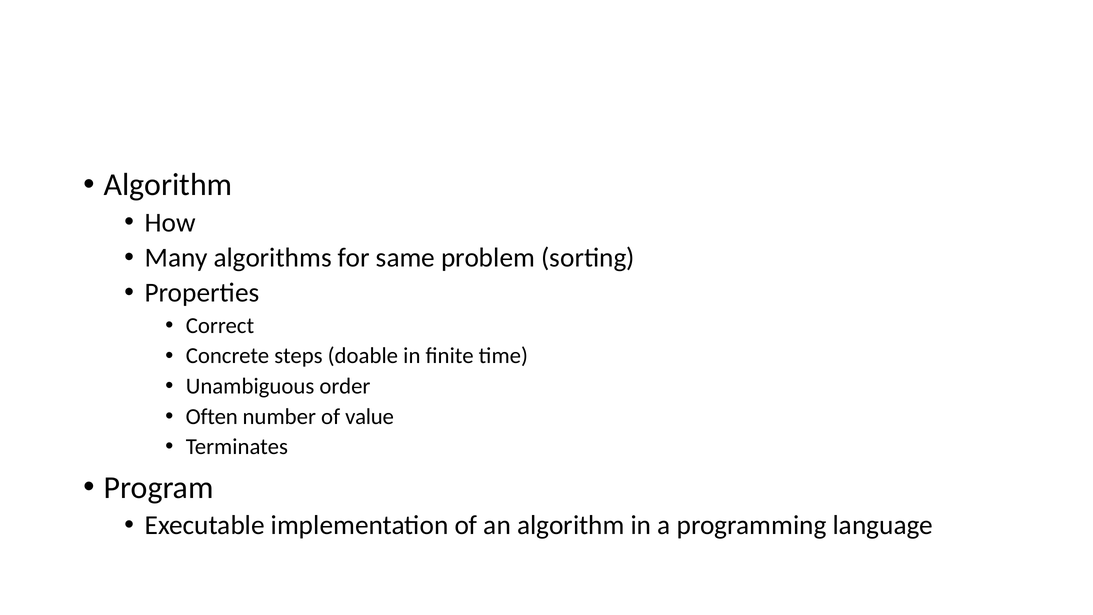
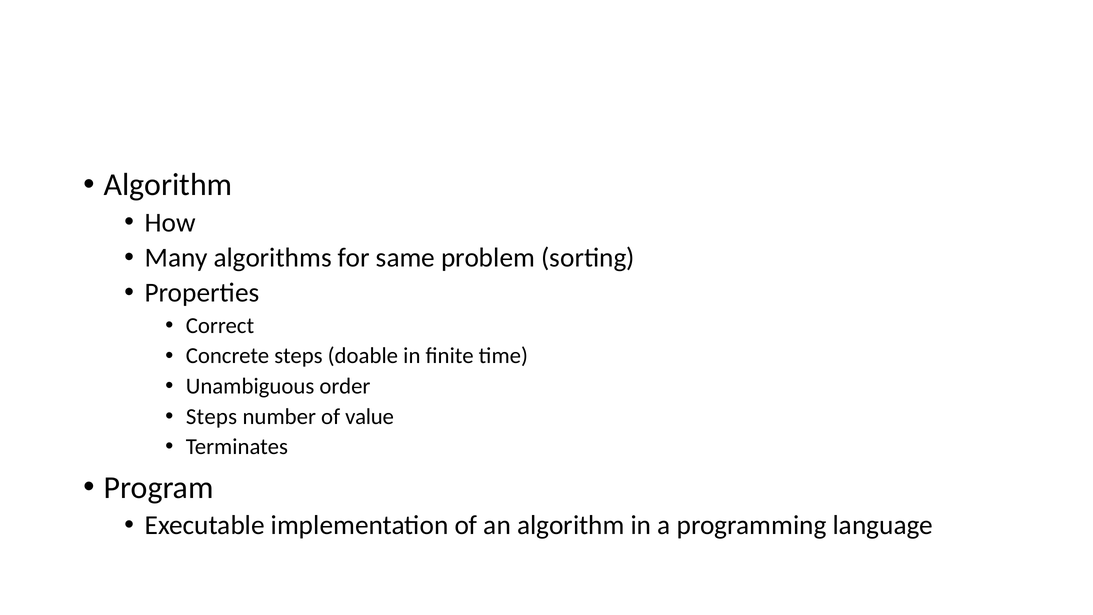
Often at (212, 416): Often -> Steps
